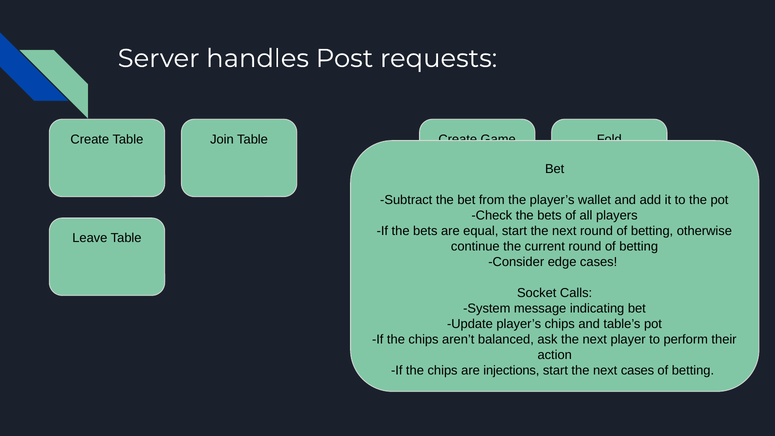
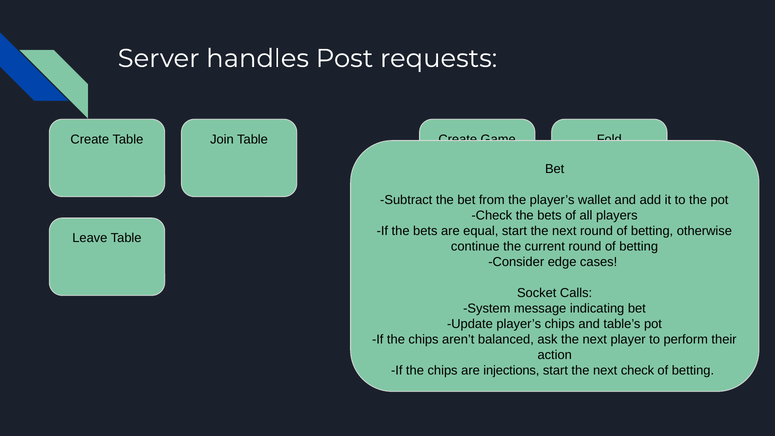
next cases: cases -> check
